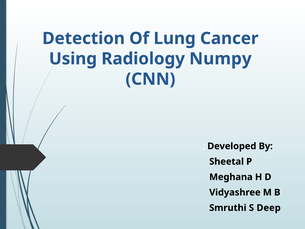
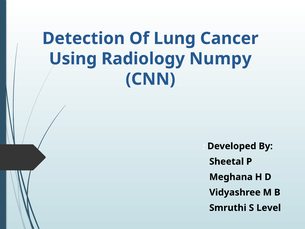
Deep: Deep -> Level
